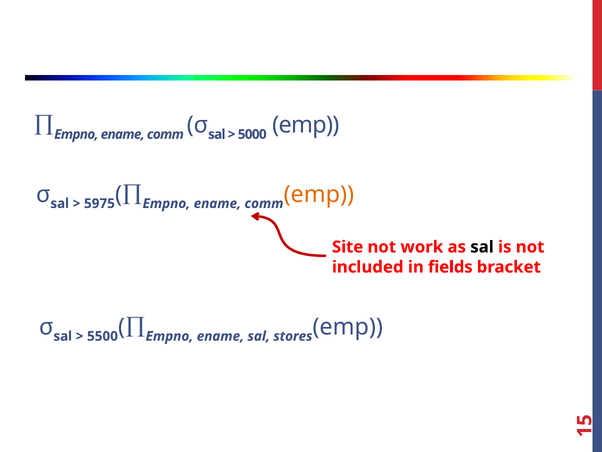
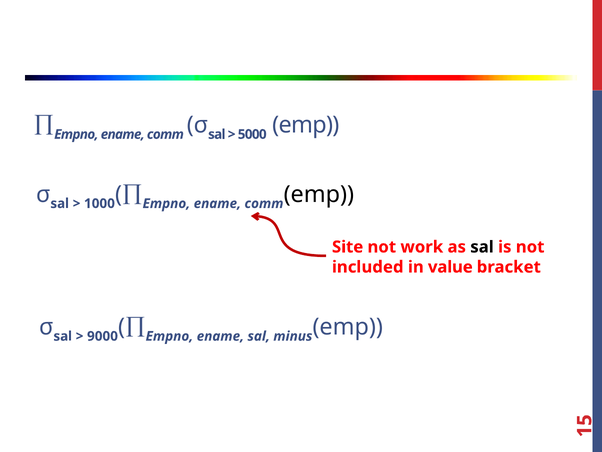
5975: 5975 -> 1000
emp at (319, 194) colour: orange -> black
fields: fields -> value
5500: 5500 -> 9000
stores: stores -> minus
